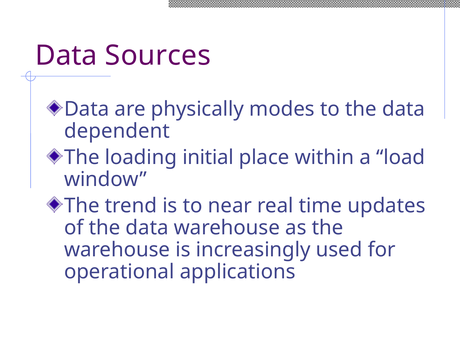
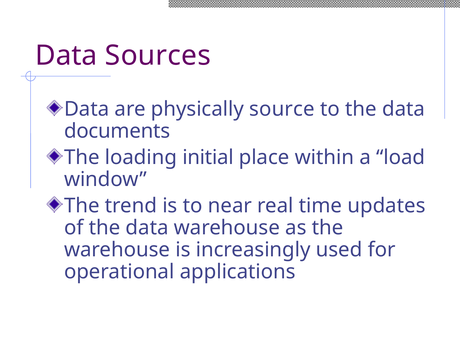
modes: modes -> source
dependent: dependent -> documents
